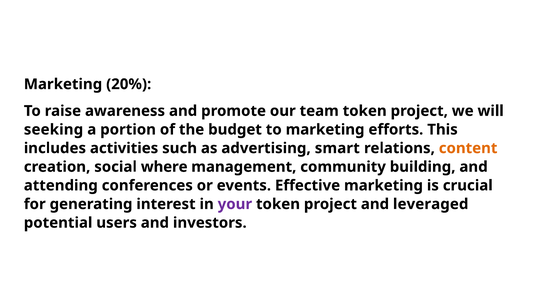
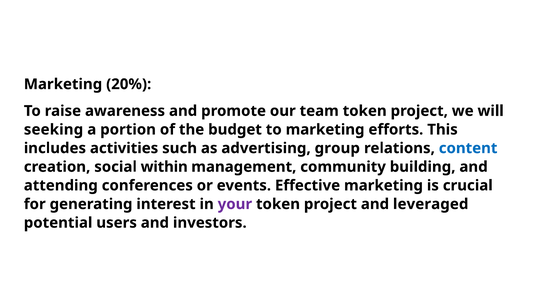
smart: smart -> group
content colour: orange -> blue
where: where -> within
